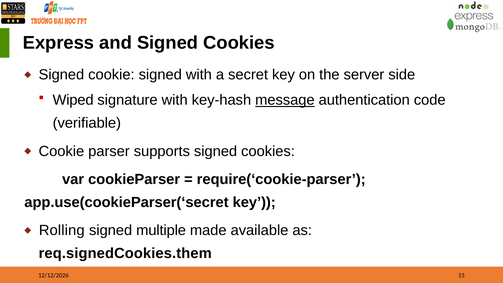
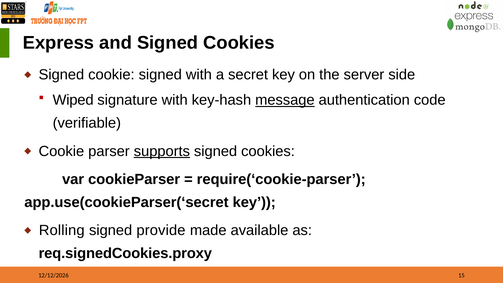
supports underline: none -> present
multiple: multiple -> provide
req.signedCookies.them: req.signedCookies.them -> req.signedCookies.proxy
